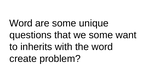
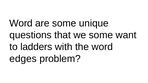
inherits: inherits -> ladders
create: create -> edges
